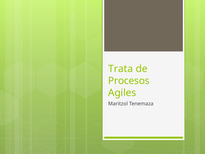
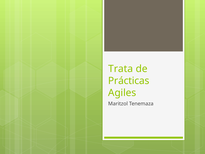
Procesos: Procesos -> Prácticas
